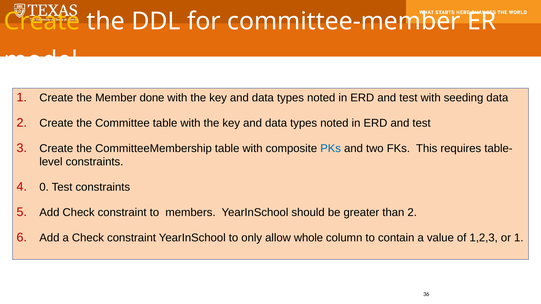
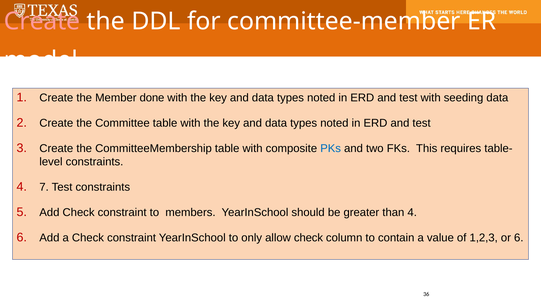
Create at (42, 21) colour: yellow -> pink
0: 0 -> 7
than 2: 2 -> 4
allow whole: whole -> check
or 1: 1 -> 6
